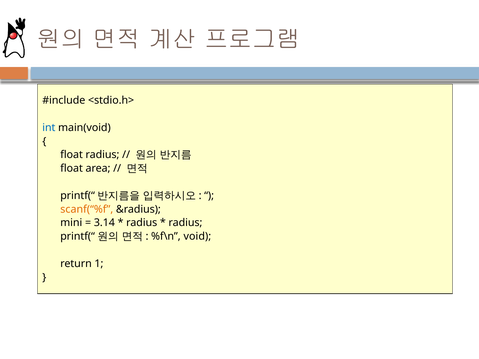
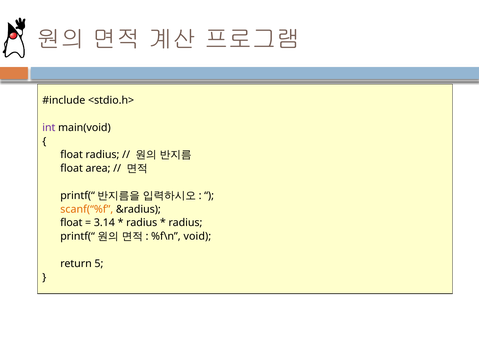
int colour: blue -> purple
mini at (71, 223): mini -> float
1: 1 -> 5
